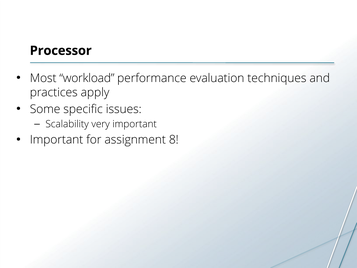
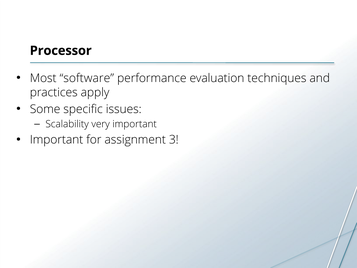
workload: workload -> software
8: 8 -> 3
